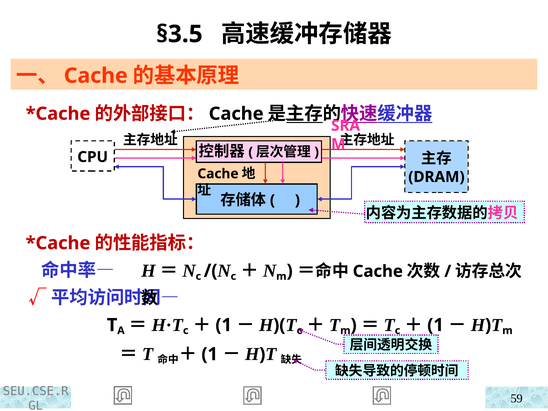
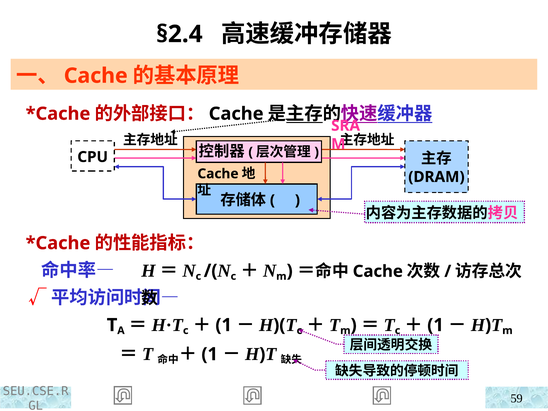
§3.5: §3.5 -> §2.4
